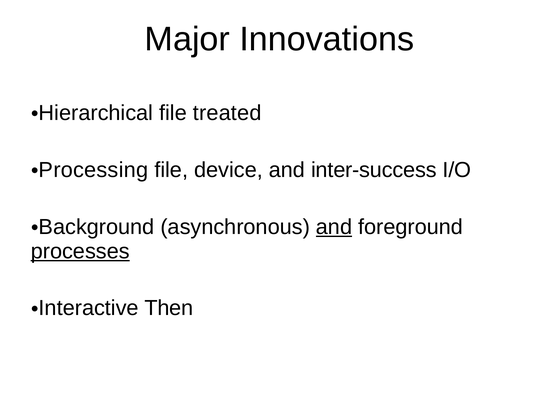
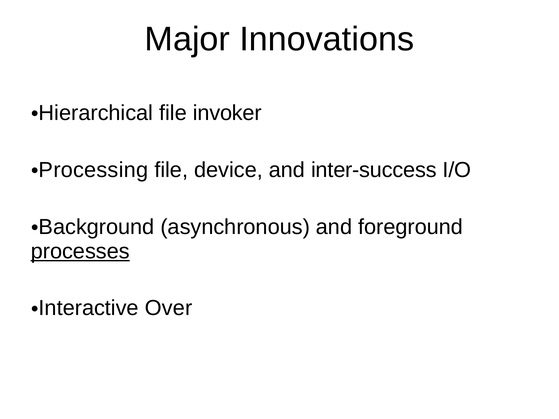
treated: treated -> invoker
and at (334, 227) underline: present -> none
Then: Then -> Over
